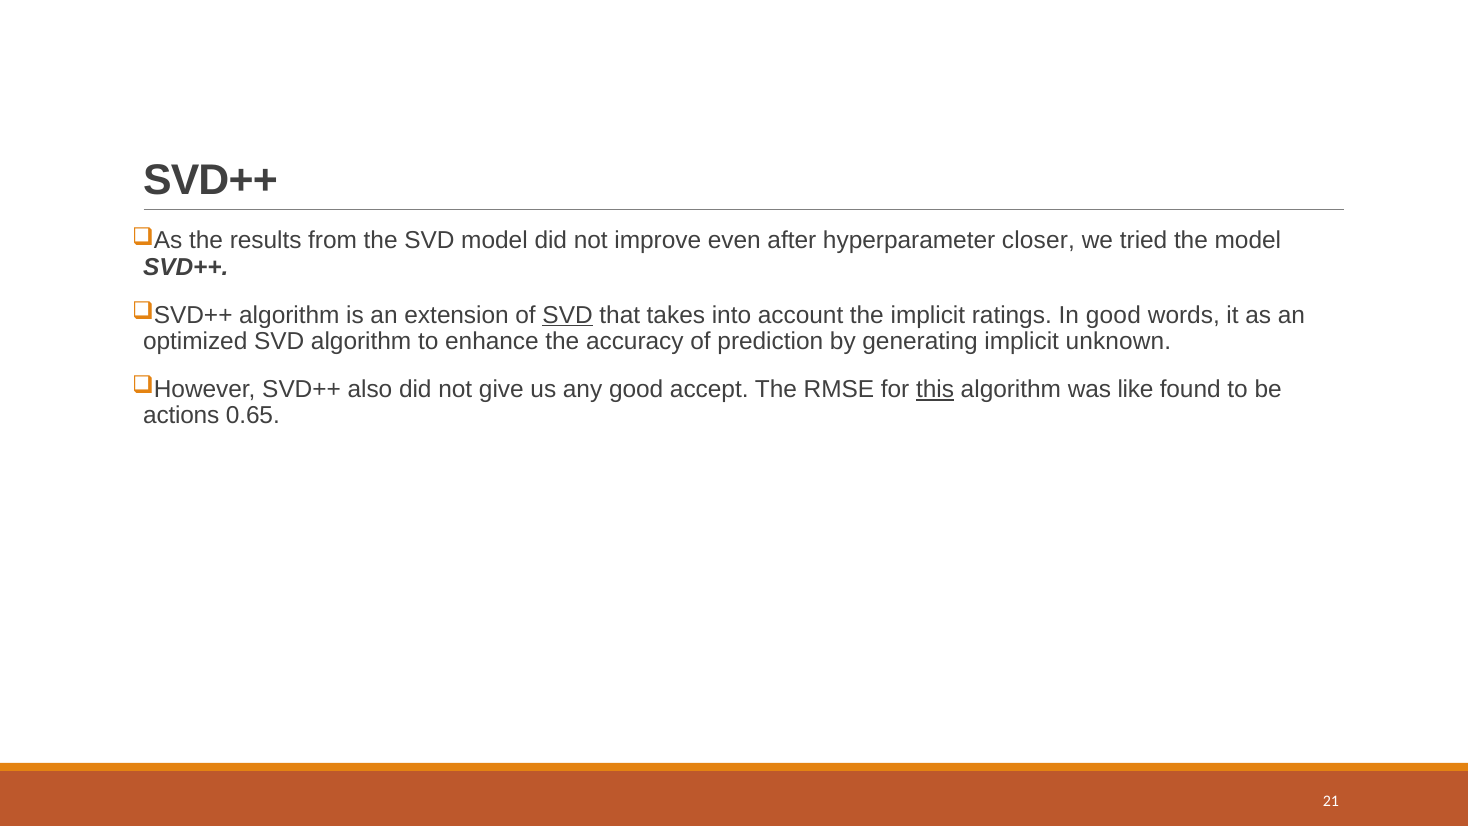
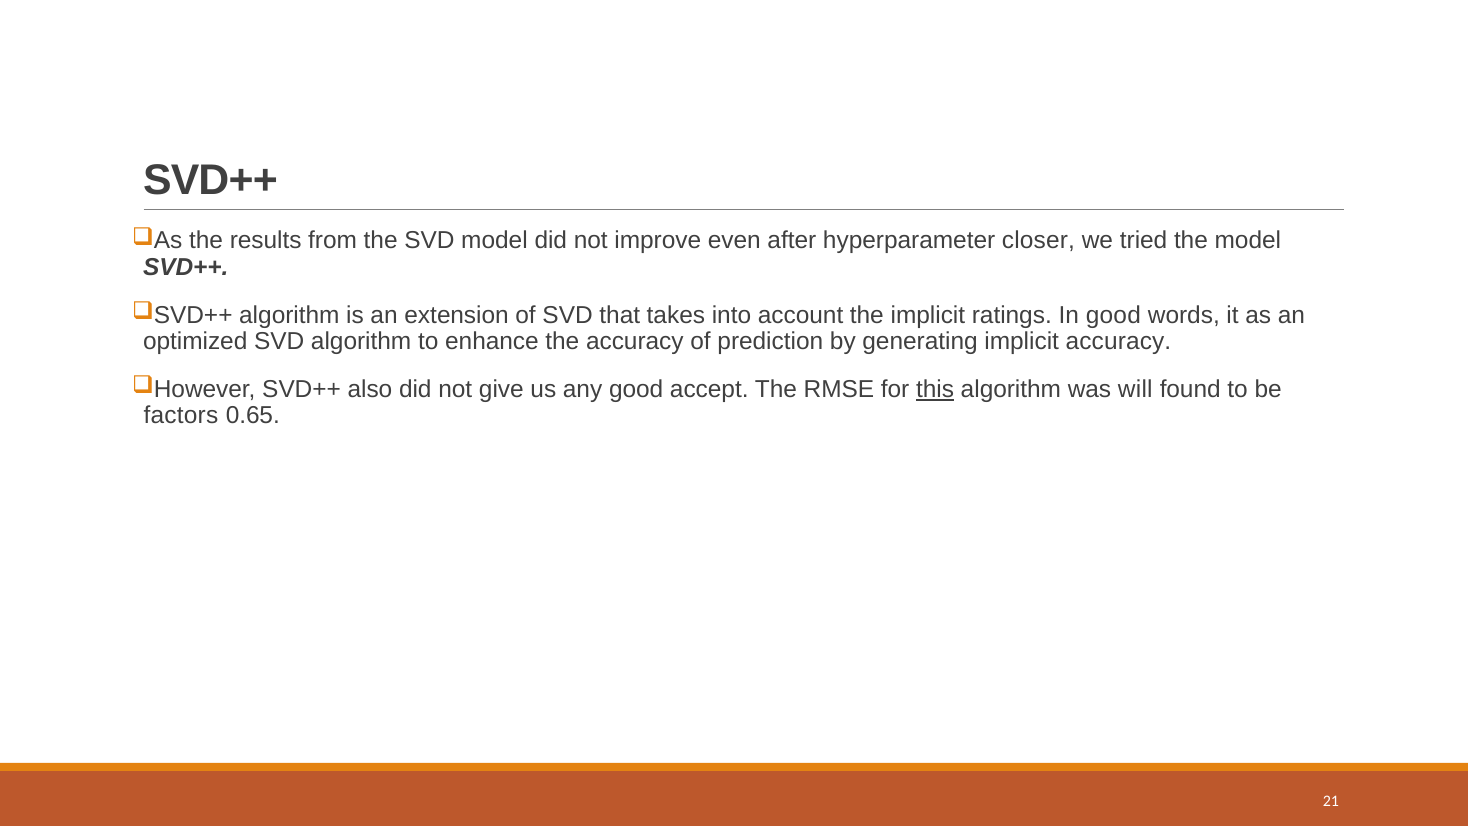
SVD at (568, 315) underline: present -> none
implicit unknown: unknown -> accuracy
like: like -> will
actions: actions -> factors
